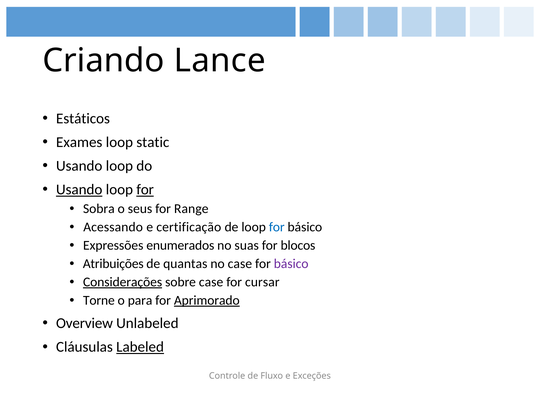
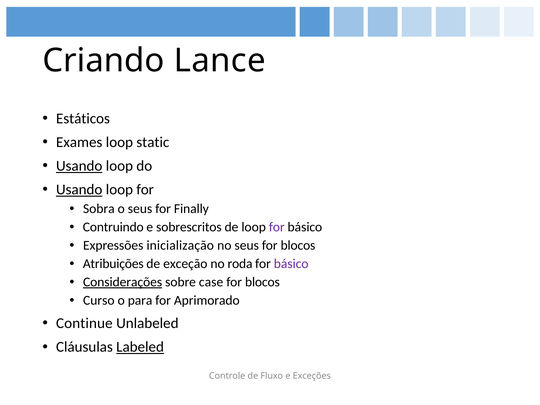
Usando at (79, 166) underline: none -> present
for at (145, 190) underline: present -> none
Range: Range -> Finally
Acessando: Acessando -> Contruindo
certificação: certificação -> sobrescritos
for at (277, 227) colour: blue -> purple
enumerados: enumerados -> inicialização
no suas: suas -> seus
quantas: quantas -> exceção
no case: case -> roda
cursar at (262, 282): cursar -> blocos
Torne: Torne -> Curso
Aprimorado underline: present -> none
Overview: Overview -> Continue
